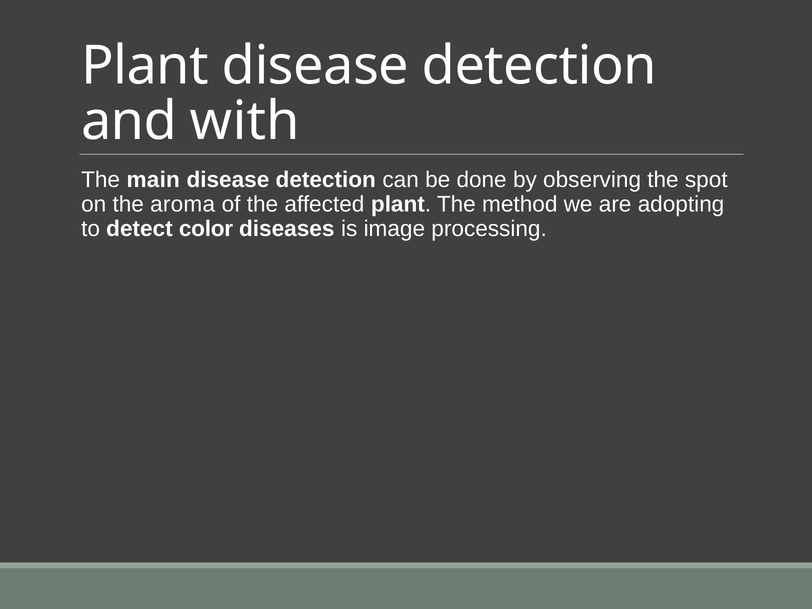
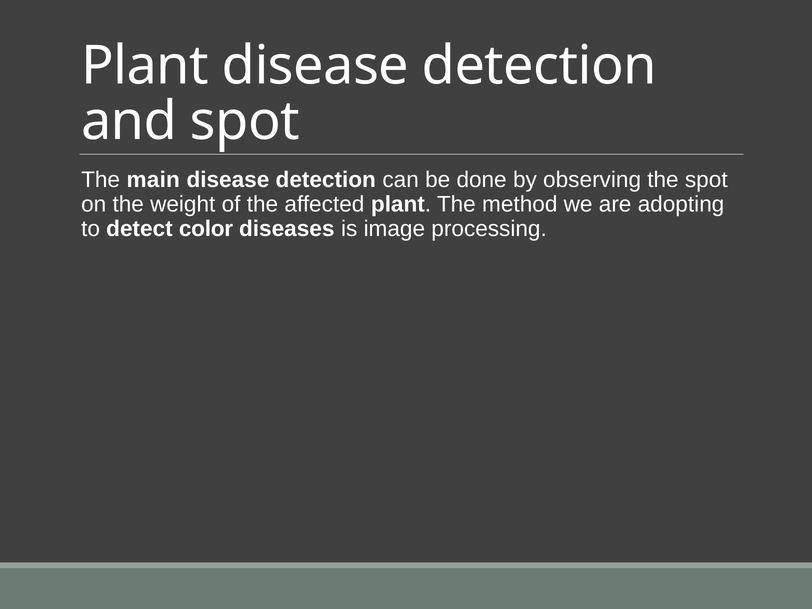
and with: with -> spot
aroma: aroma -> weight
